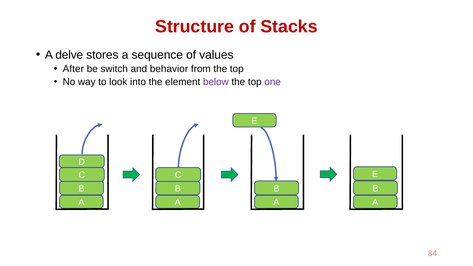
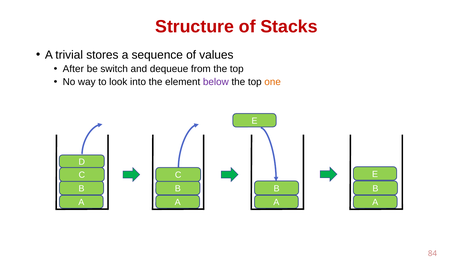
delve: delve -> trivial
behavior: behavior -> dequeue
one colour: purple -> orange
